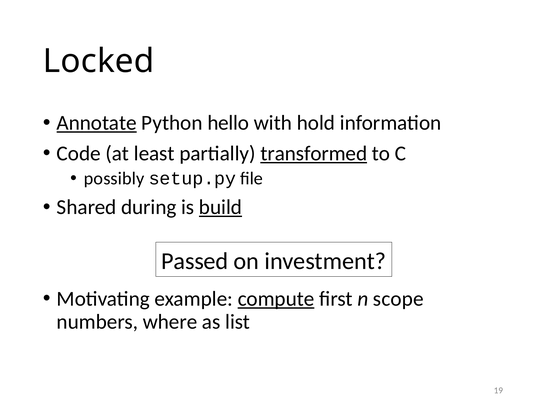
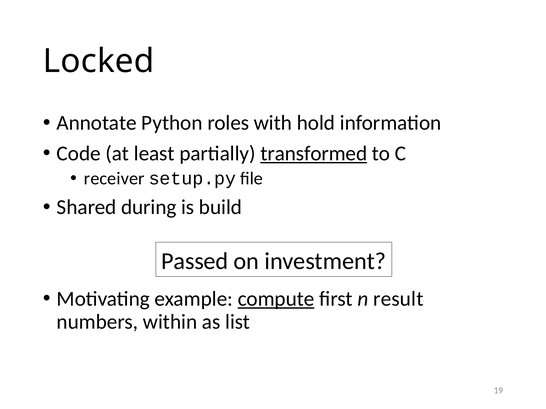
Annotate underline: present -> none
hello: hello -> roles
possibly: possibly -> receiver
build underline: present -> none
scope: scope -> result
where: where -> within
